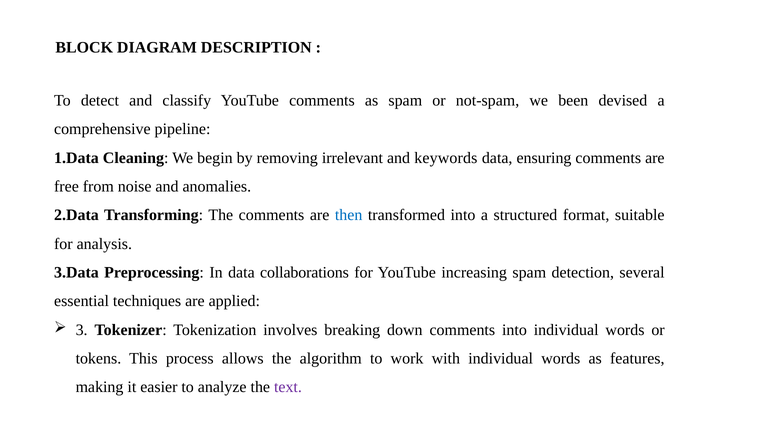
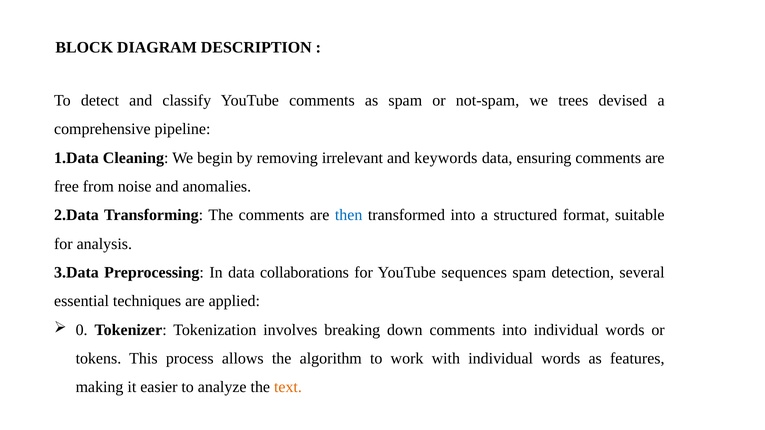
been: been -> trees
increasing: increasing -> sequences
3: 3 -> 0
text colour: purple -> orange
